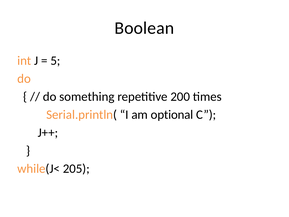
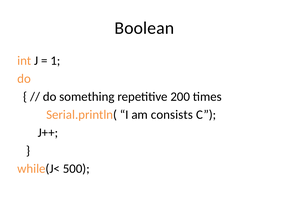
5: 5 -> 1
optional: optional -> consists
205: 205 -> 500
